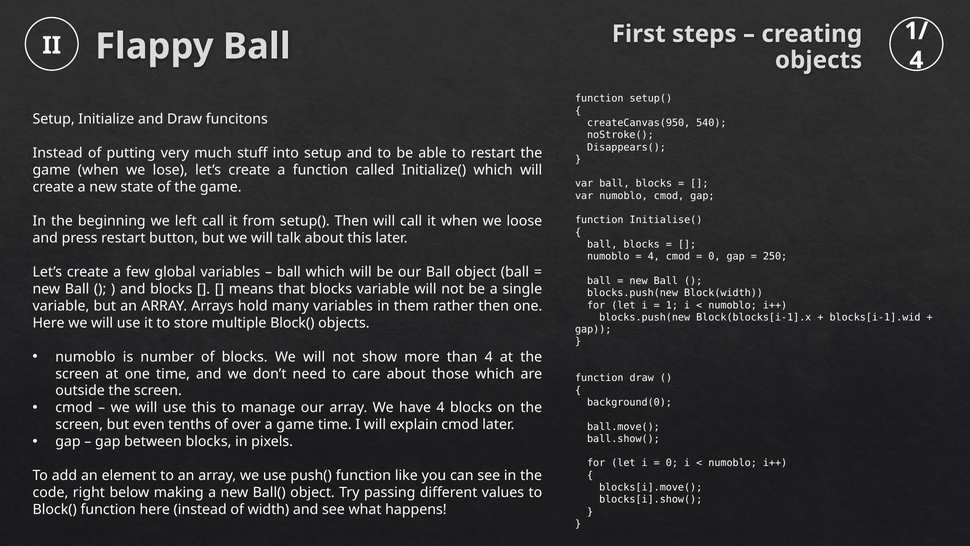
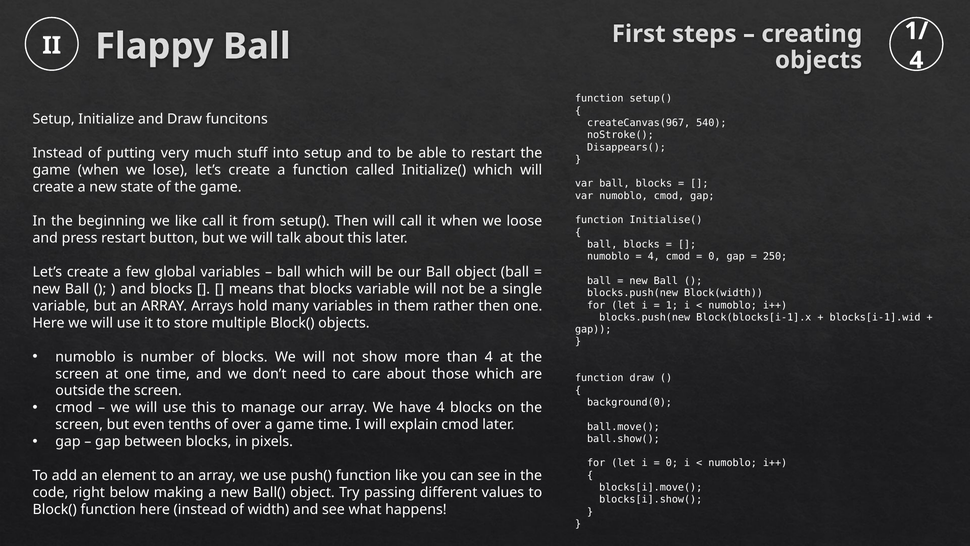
createCanvas(950: createCanvas(950 -> createCanvas(967
we left: left -> like
